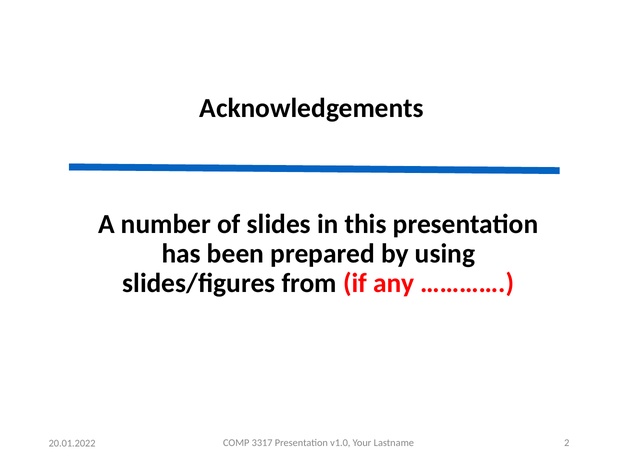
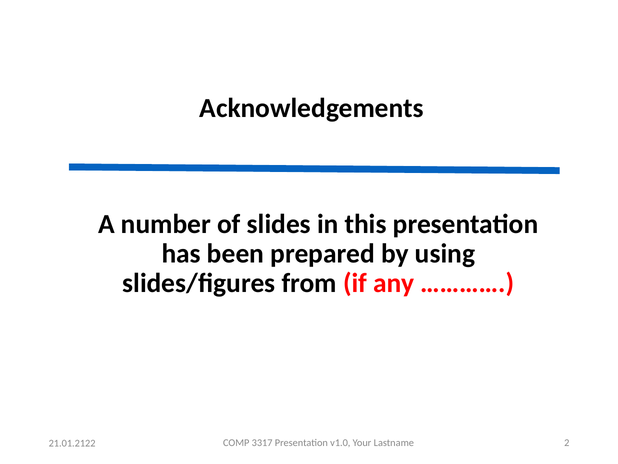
20.01.2022: 20.01.2022 -> 21.01.2122
